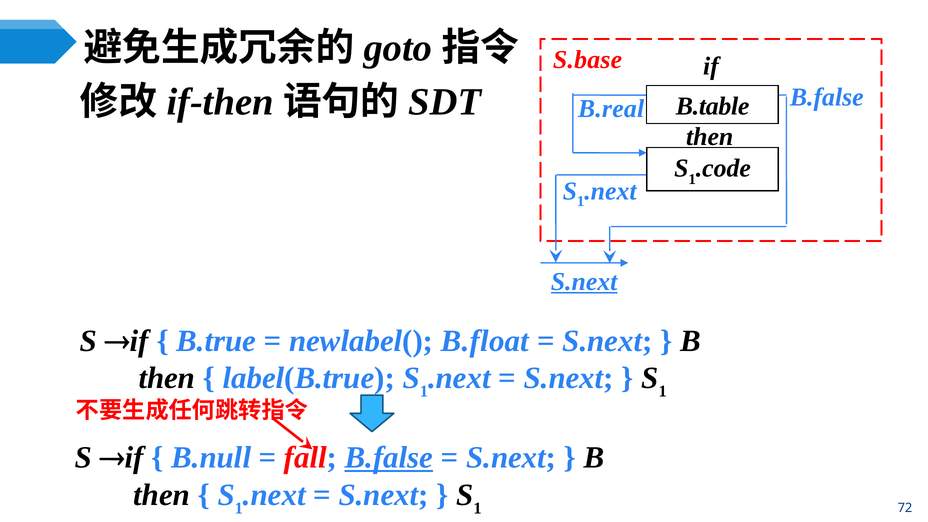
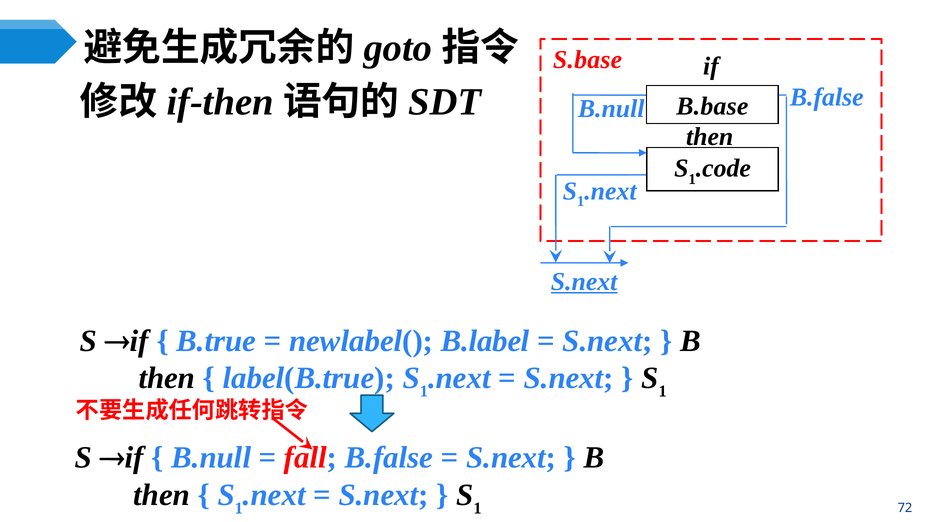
B.table: B.table -> B.base
B.real at (611, 109): B.real -> B.null
B.float: B.float -> B.label
B.false at (389, 458) underline: present -> none
